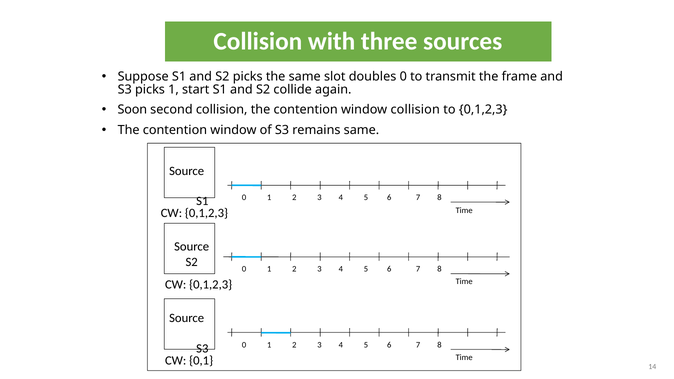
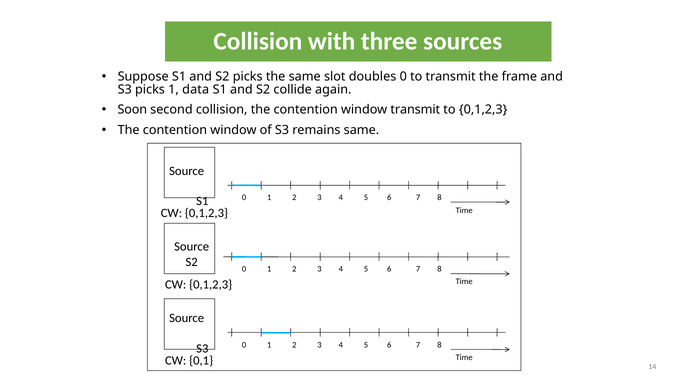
start: start -> data
window collision: collision -> transmit
